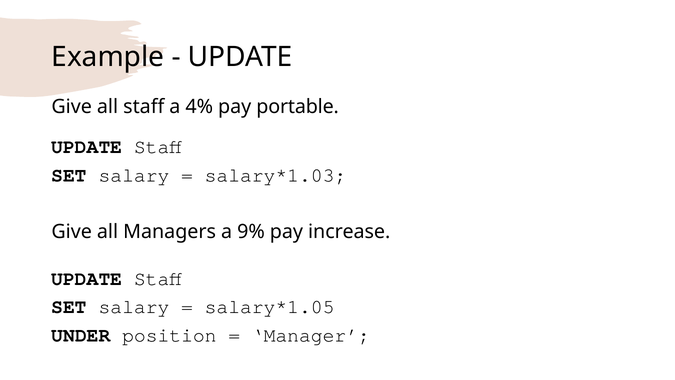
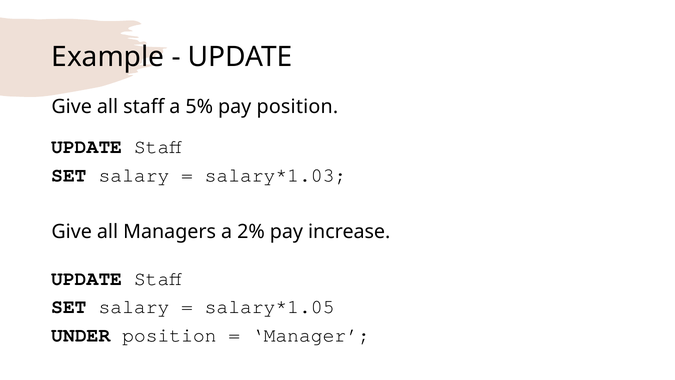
4%: 4% -> 5%
pay portable: portable -> position
9%: 9% -> 2%
